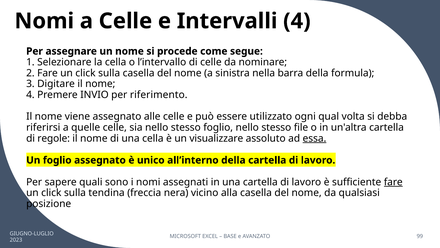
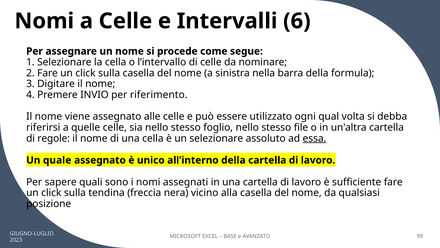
Intervalli 4: 4 -> 6
un visualizzare: visualizzare -> selezionare
Un foglio: foglio -> quale
fare at (393, 182) underline: present -> none
